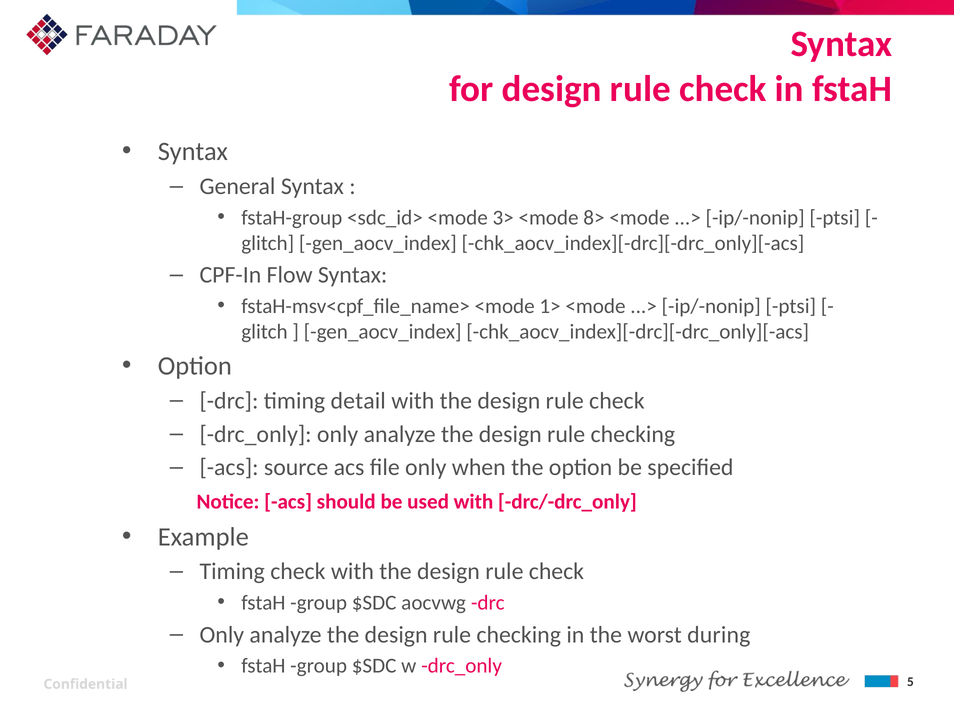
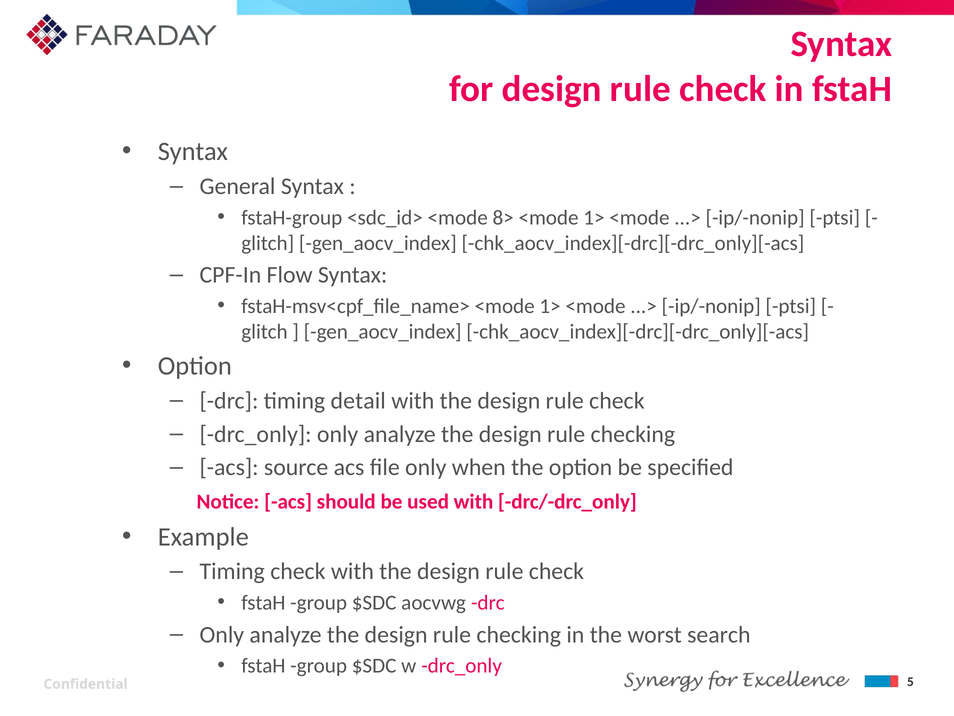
3>: 3> -> 8>
8> at (594, 218): 8> -> 1>
during: during -> search
